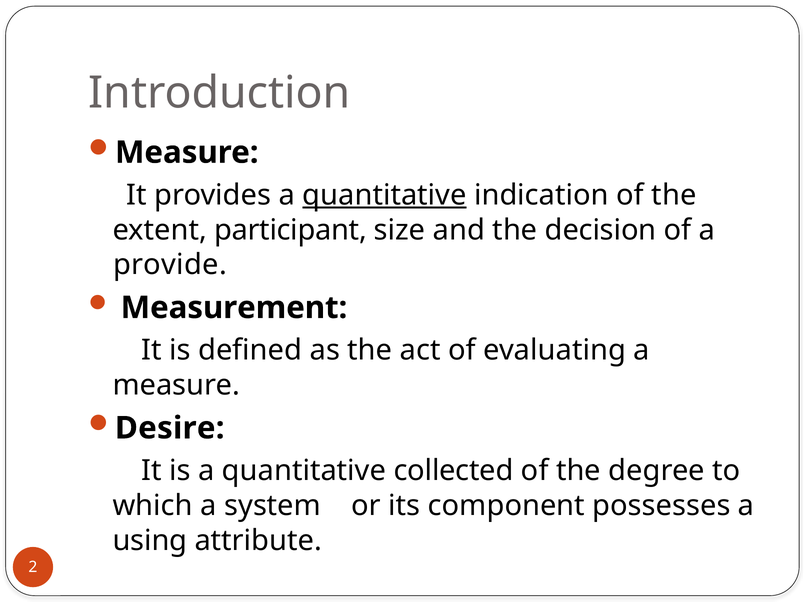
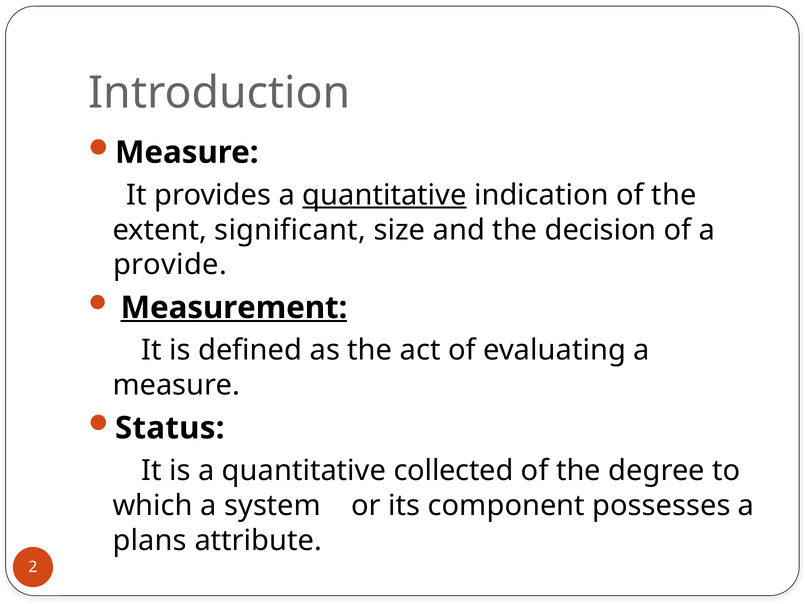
participant: participant -> significant
Measurement underline: none -> present
Desire: Desire -> Status
using: using -> plans
